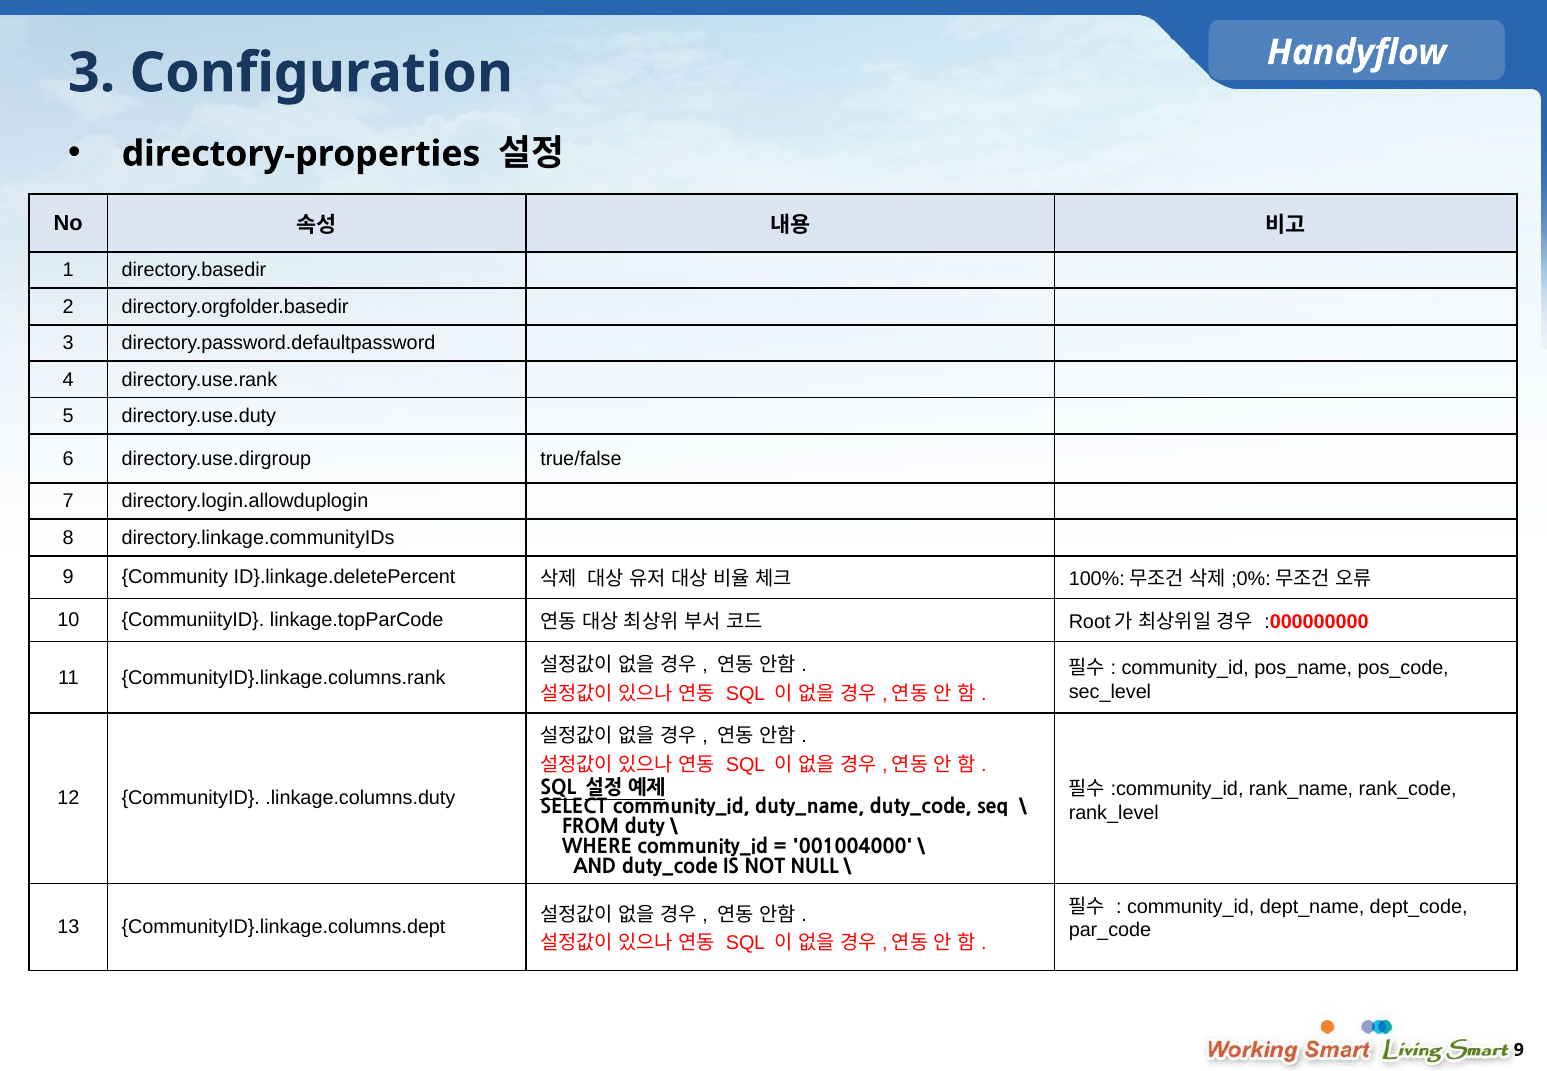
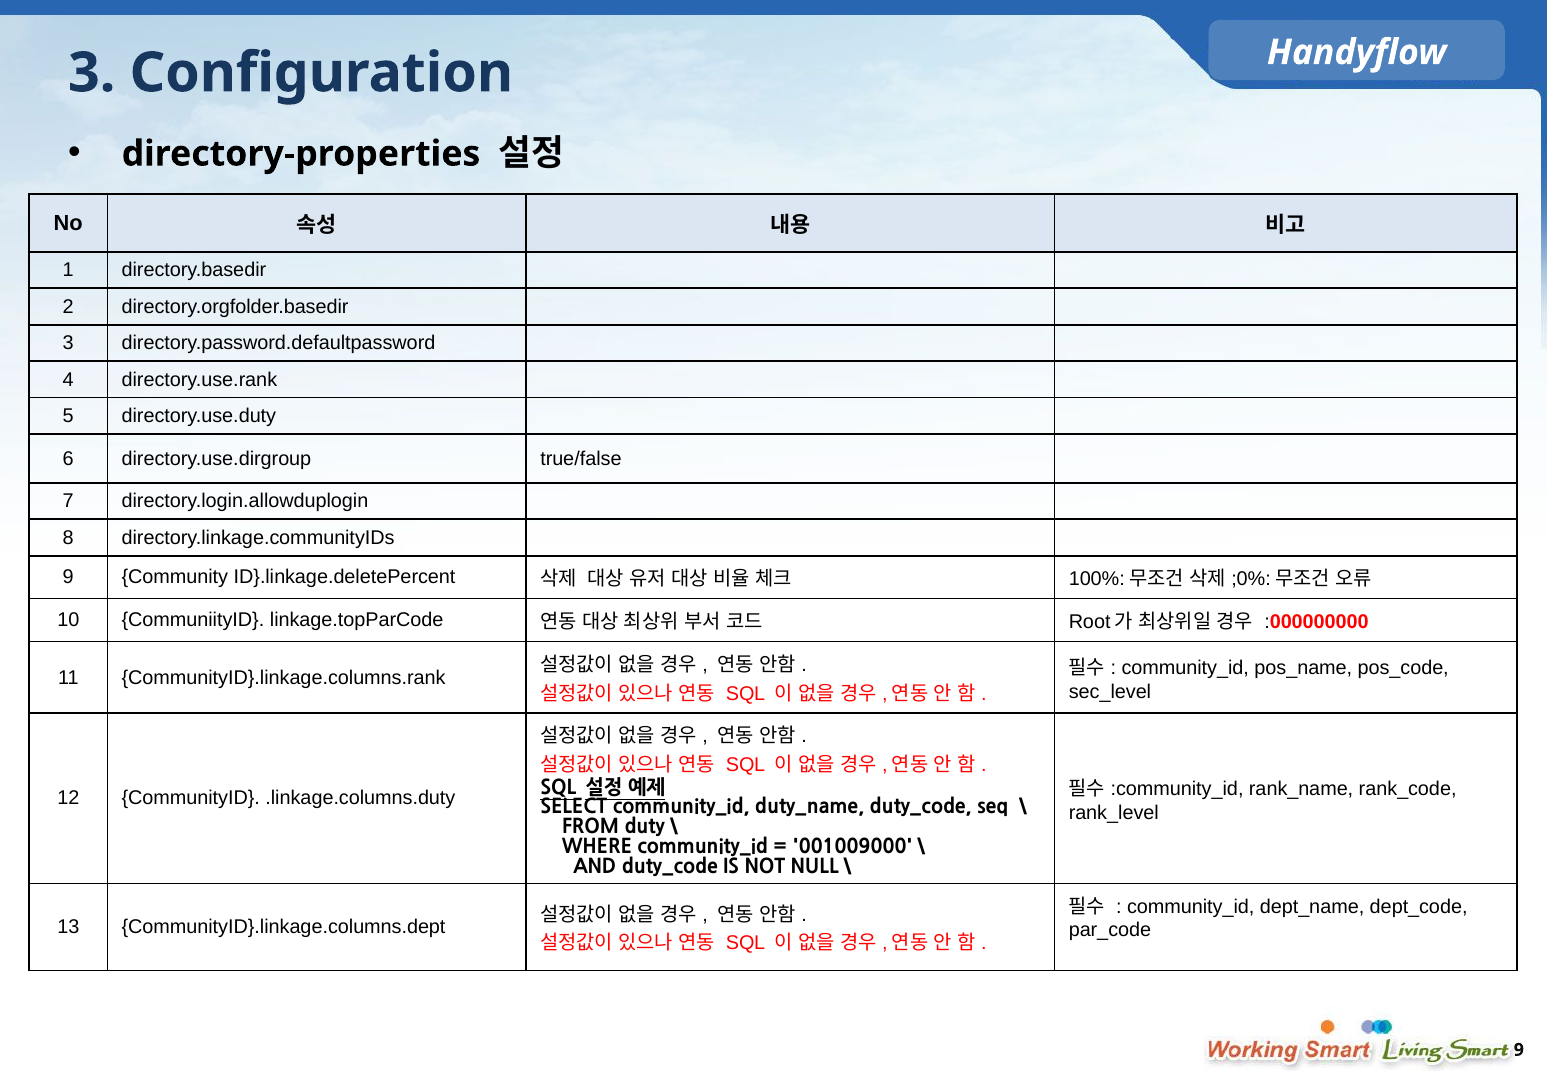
001004000: 001004000 -> 001009000
